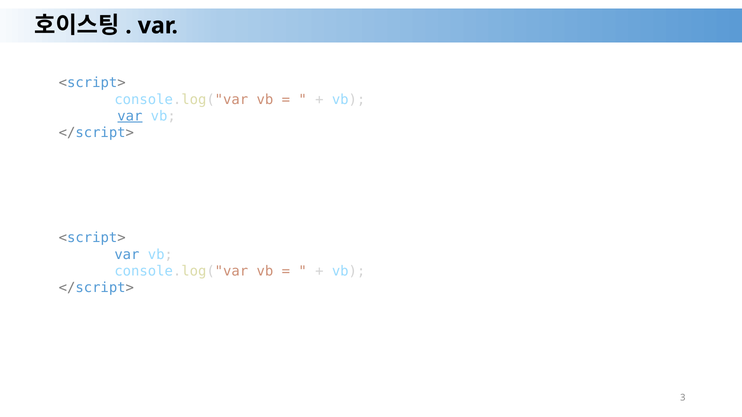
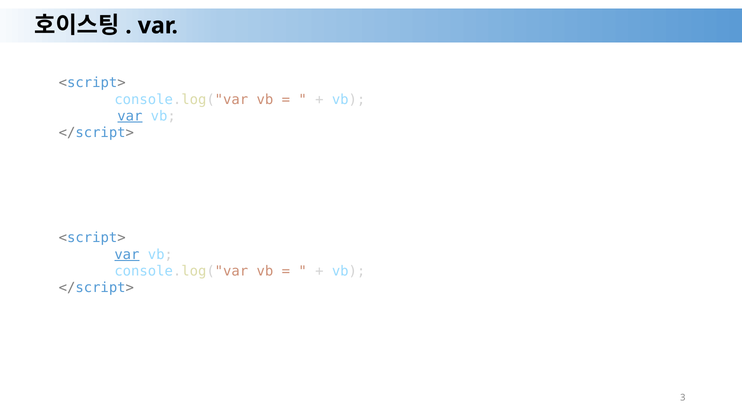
var at (127, 255) underline: none -> present
